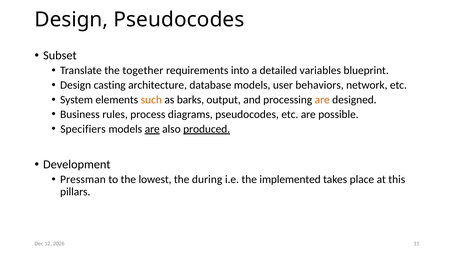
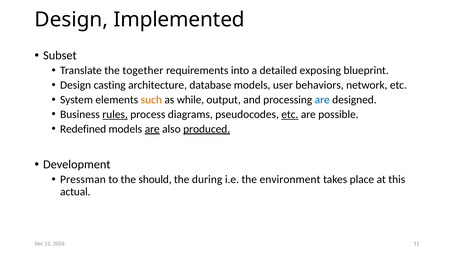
Design Pseudocodes: Pseudocodes -> Implemented
variables: variables -> exposing
barks: barks -> while
are at (322, 100) colour: orange -> blue
rules underline: none -> present
etc at (290, 115) underline: none -> present
Specifiers: Specifiers -> Redefined
lowest: lowest -> should
implemented: implemented -> environment
pillars: pillars -> actual
